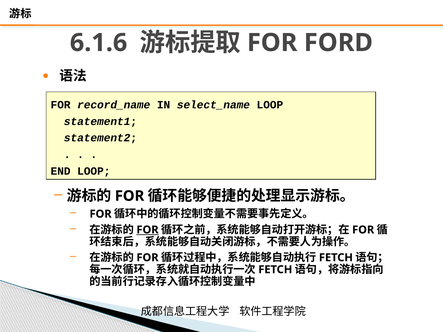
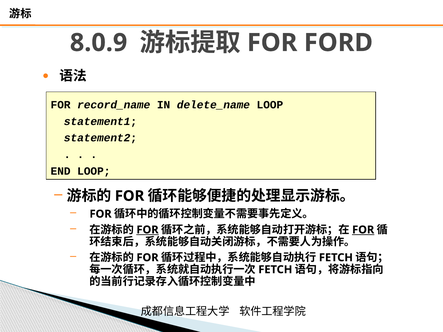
6.1.6: 6.1.6 -> 8.0.9
select_name: select_name -> delete_name
FOR at (363, 230) underline: none -> present
